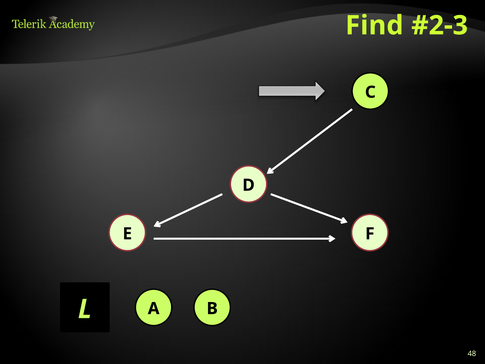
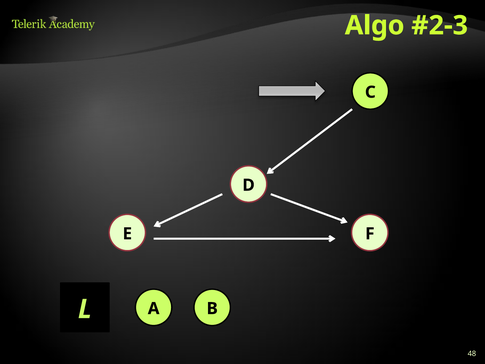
Find: Find -> Algo
